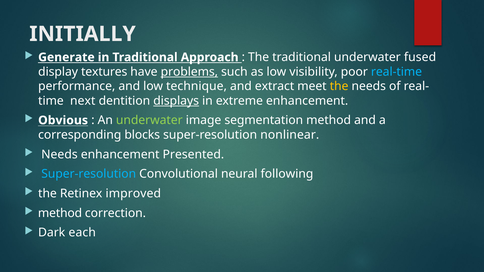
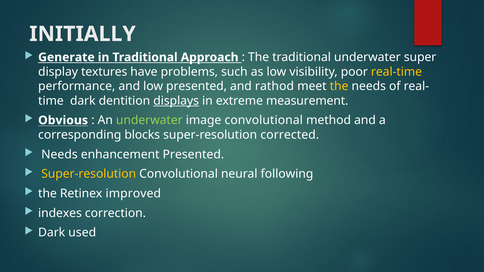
fused: fused -> super
problems underline: present -> none
real-time colour: light blue -> yellow
low technique: technique -> presented
extract: extract -> rathod
next at (83, 101): next -> dark
extreme enhancement: enhancement -> measurement
image segmentation: segmentation -> convolutional
nonlinear: nonlinear -> corrected
Super-resolution at (89, 174) colour: light blue -> yellow
method at (60, 213): method -> indexes
each: each -> used
